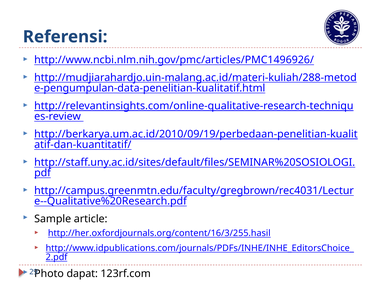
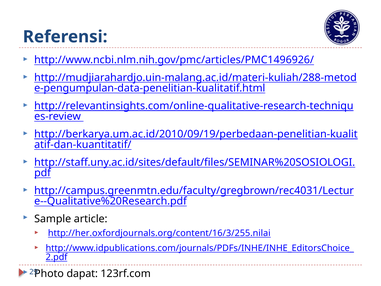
http://her.oxfordjournals.org/content/16/3/255.hasil: http://her.oxfordjournals.org/content/16/3/255.hasil -> http://her.oxfordjournals.org/content/16/3/255.nilai
